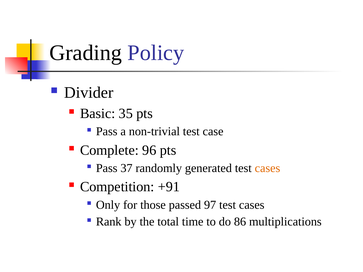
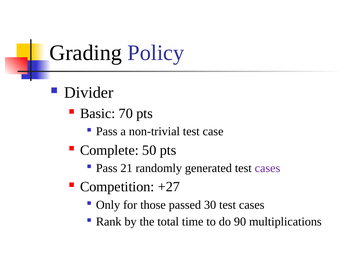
35: 35 -> 70
96: 96 -> 50
37: 37 -> 21
cases at (267, 168) colour: orange -> purple
+91: +91 -> +27
97: 97 -> 30
86: 86 -> 90
